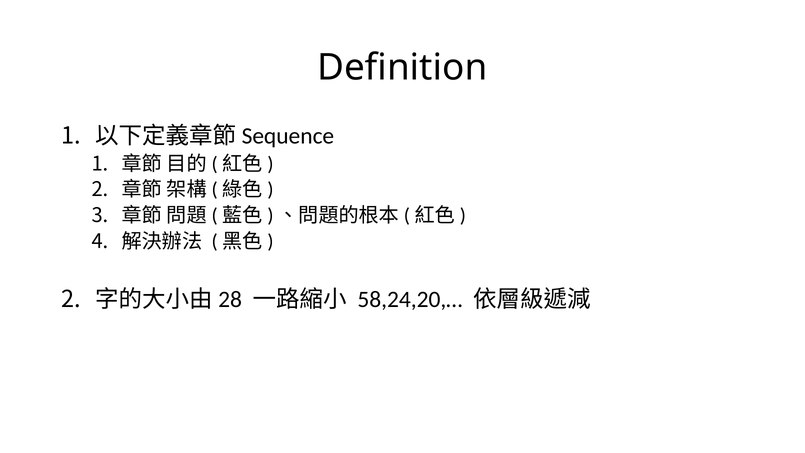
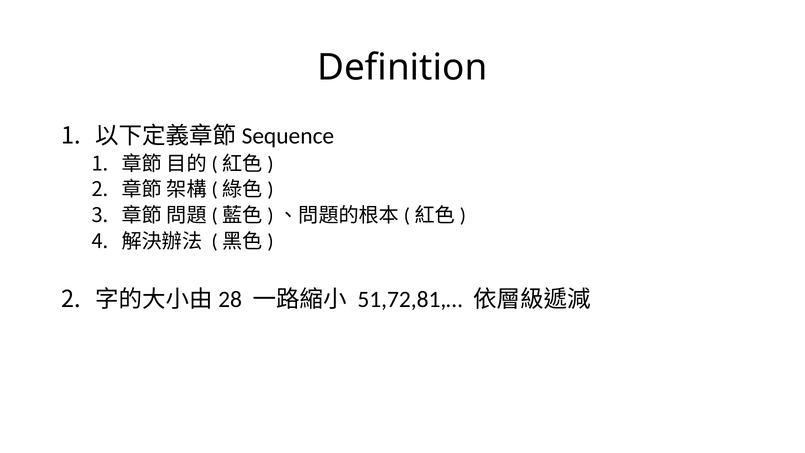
58,24,20,…: 58,24,20,… -> 51,72,81,…
